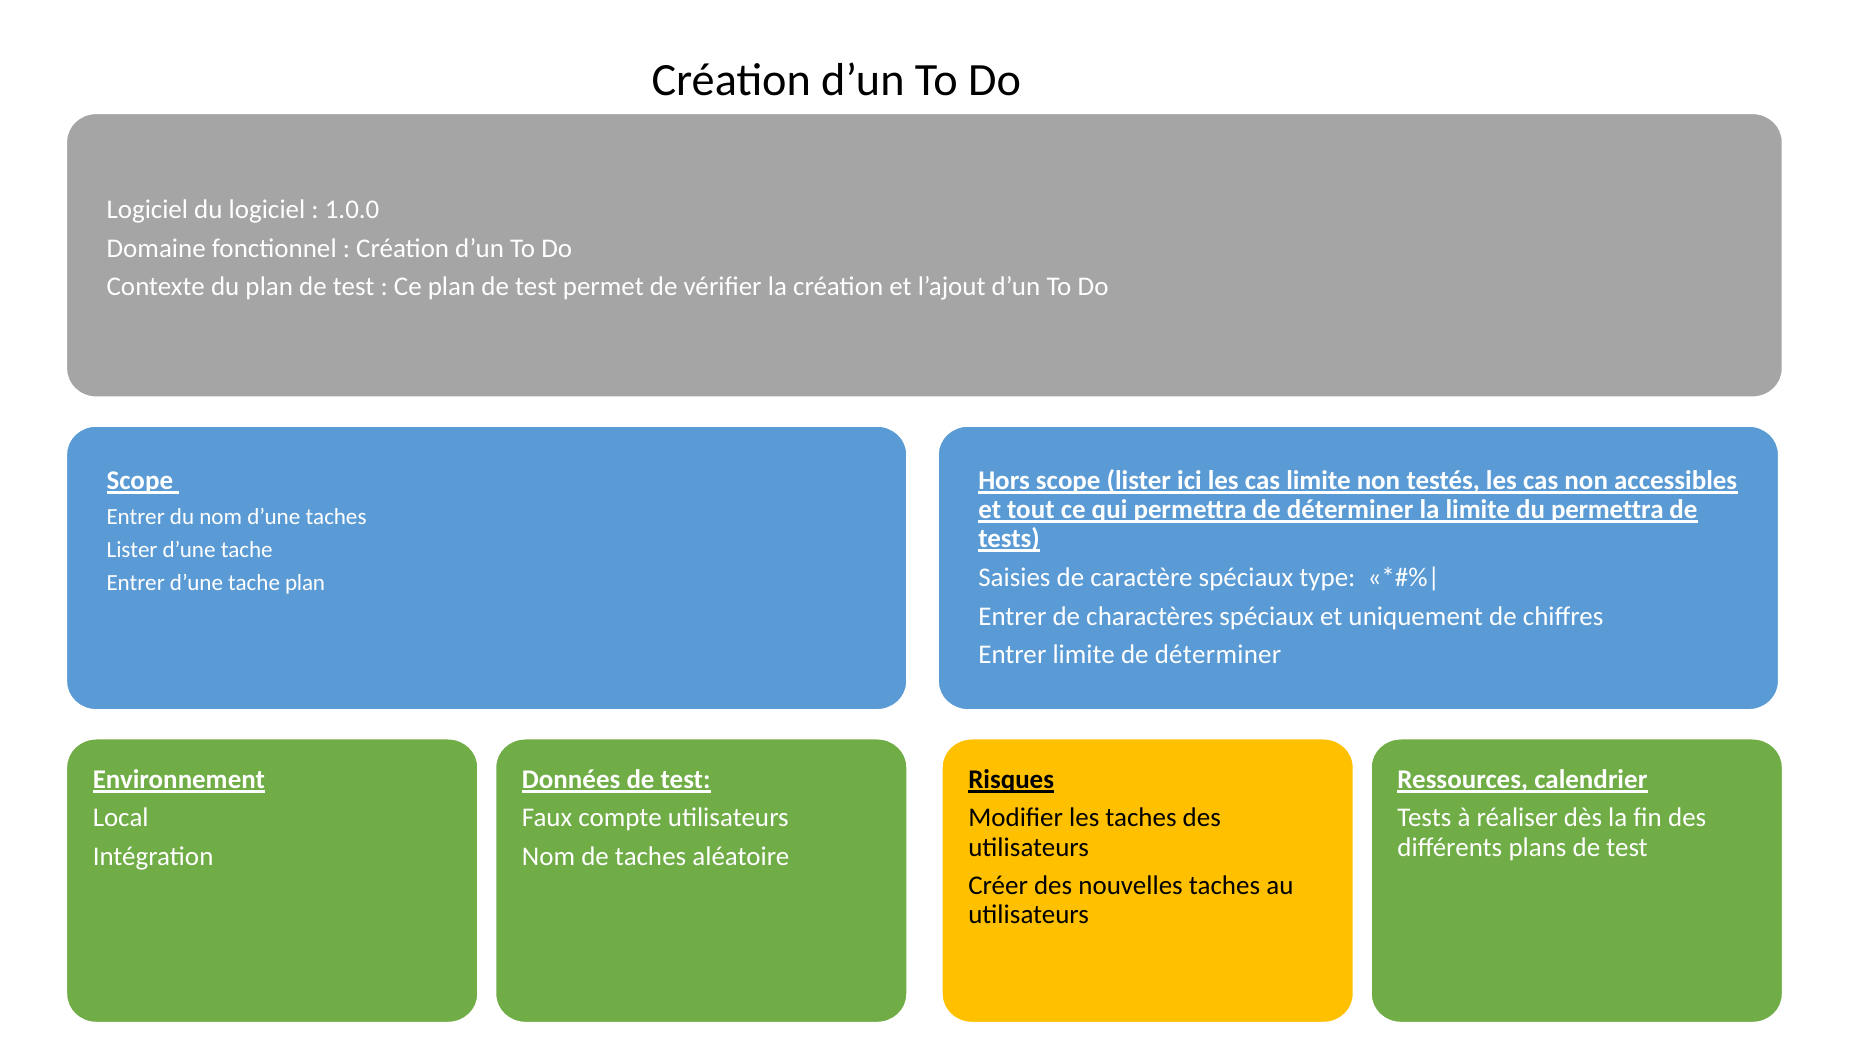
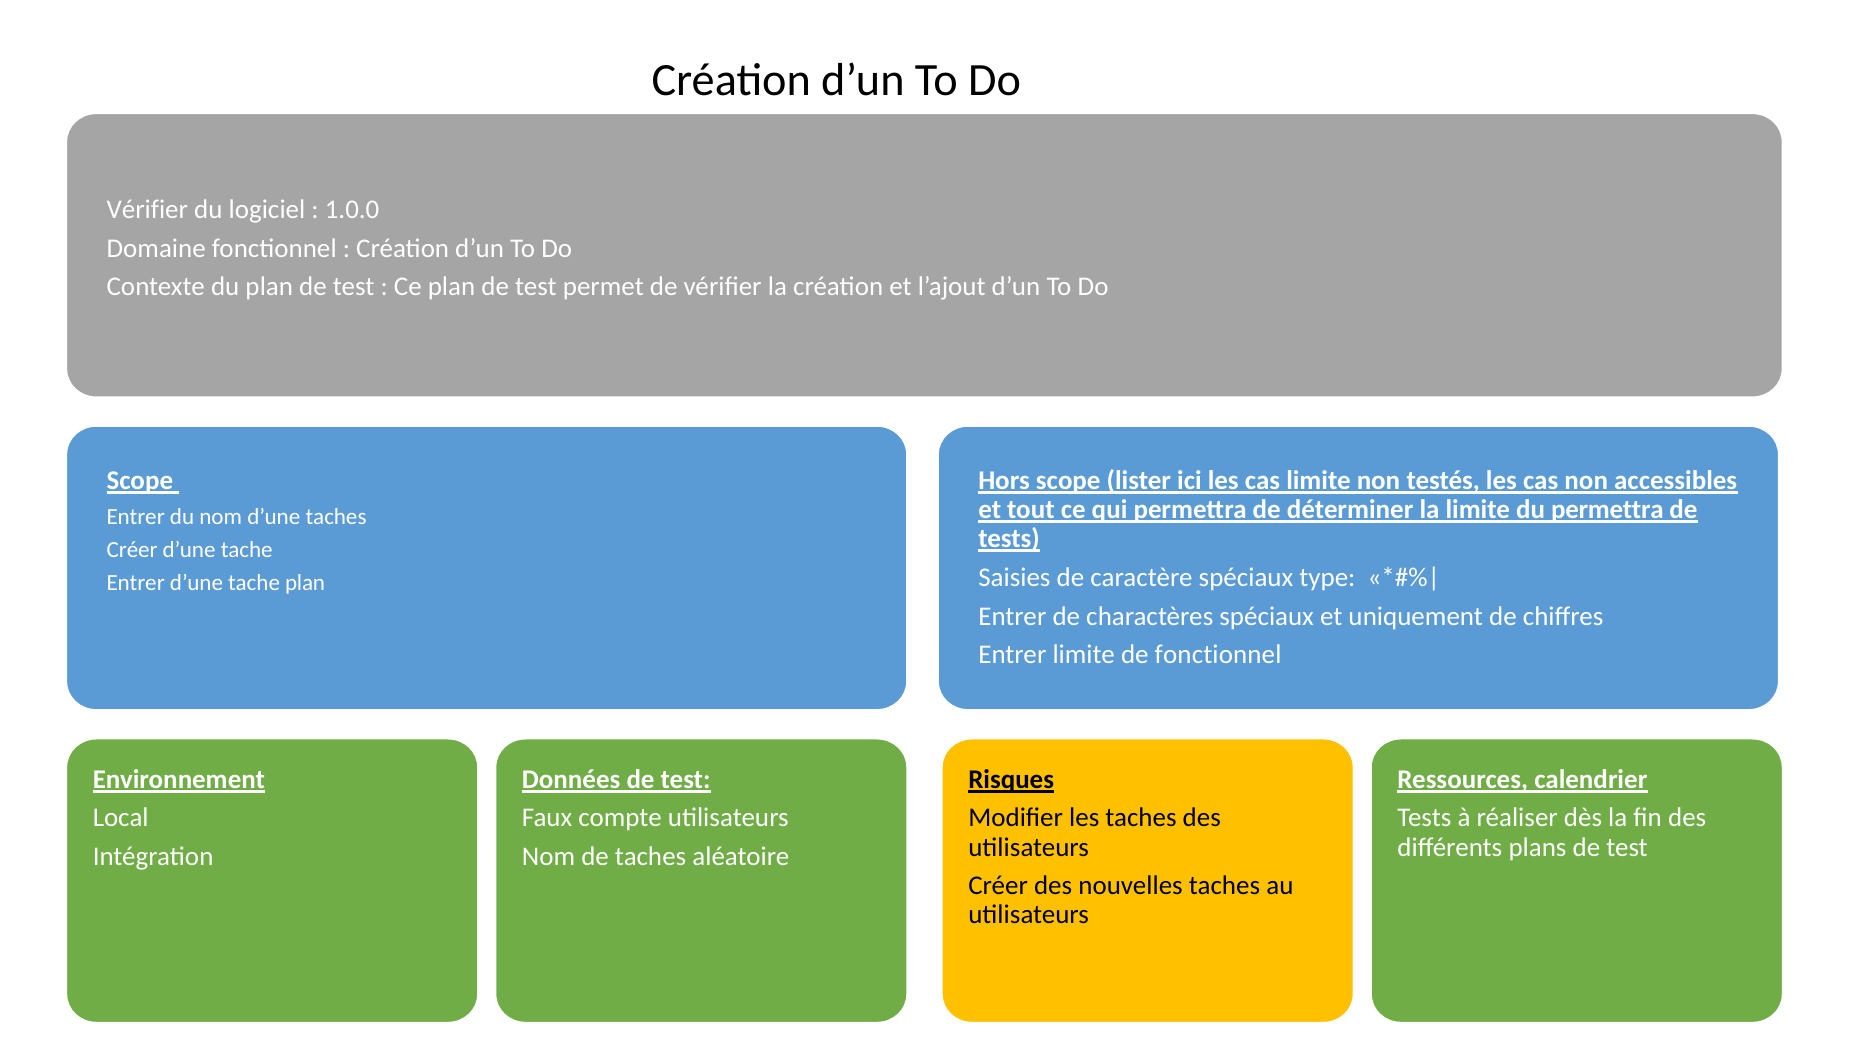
Logiciel at (147, 210): Logiciel -> Vérifier
Lister at (132, 550): Lister -> Créer
limite de déterminer: déterminer -> fonctionnel
